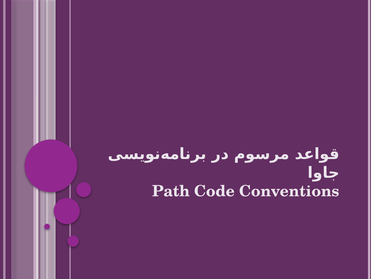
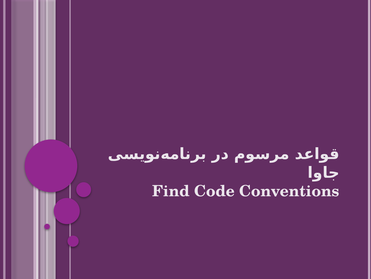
Path: Path -> Find
